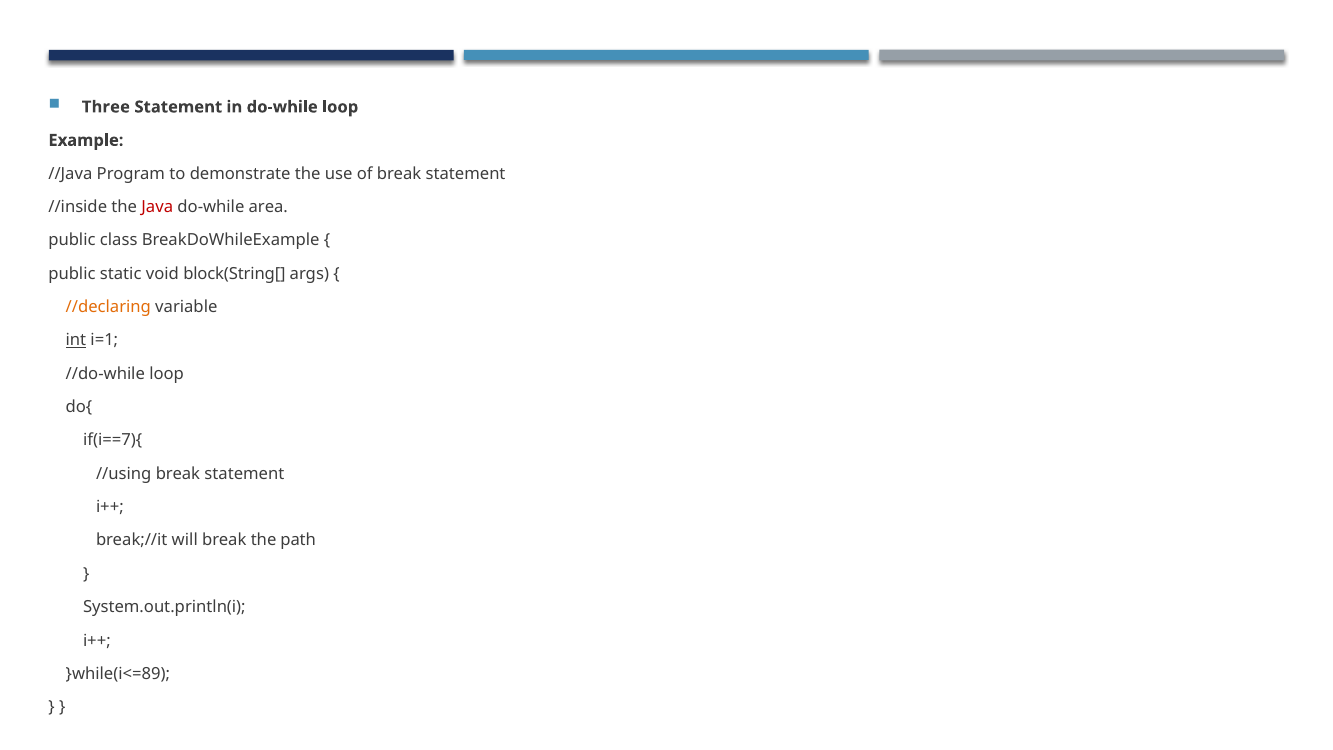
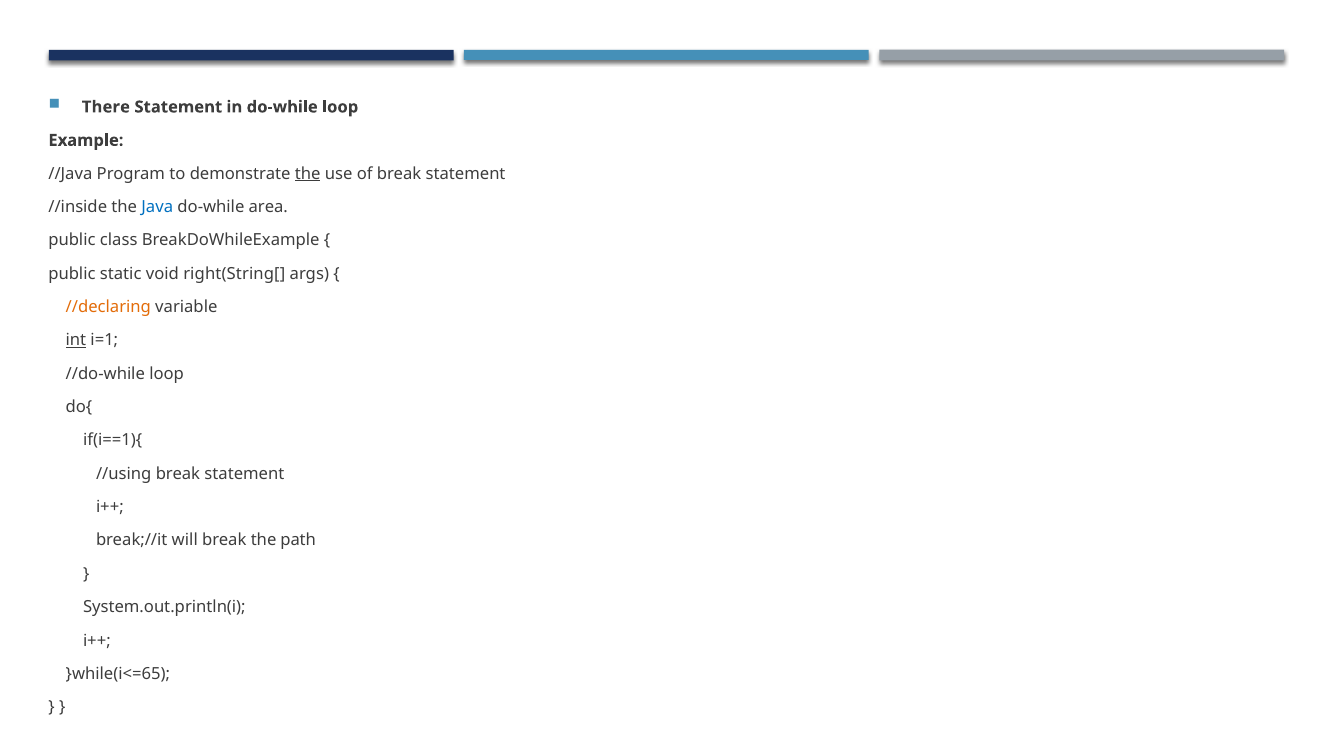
Three: Three -> There
the at (308, 174) underline: none -> present
Java colour: red -> blue
block(String[: block(String[ -> right(String[
if(i==7){: if(i==7){ -> if(i==1){
}while(i<=89: }while(i<=89 -> }while(i<=65
